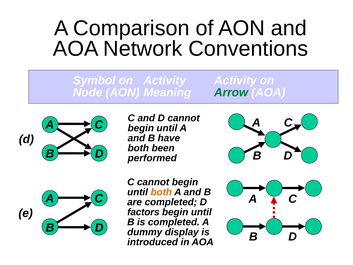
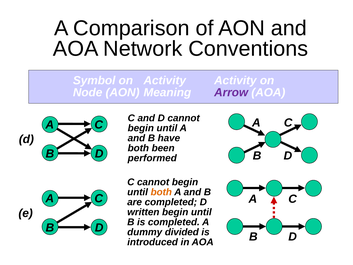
Arrow colour: green -> purple
factors: factors -> written
display: display -> divided
